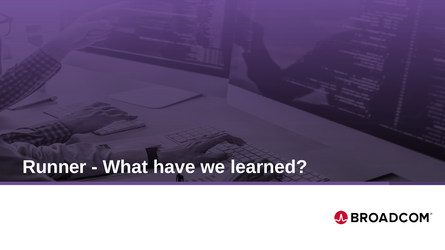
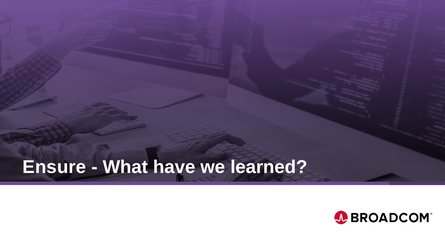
Runner: Runner -> Ensure
